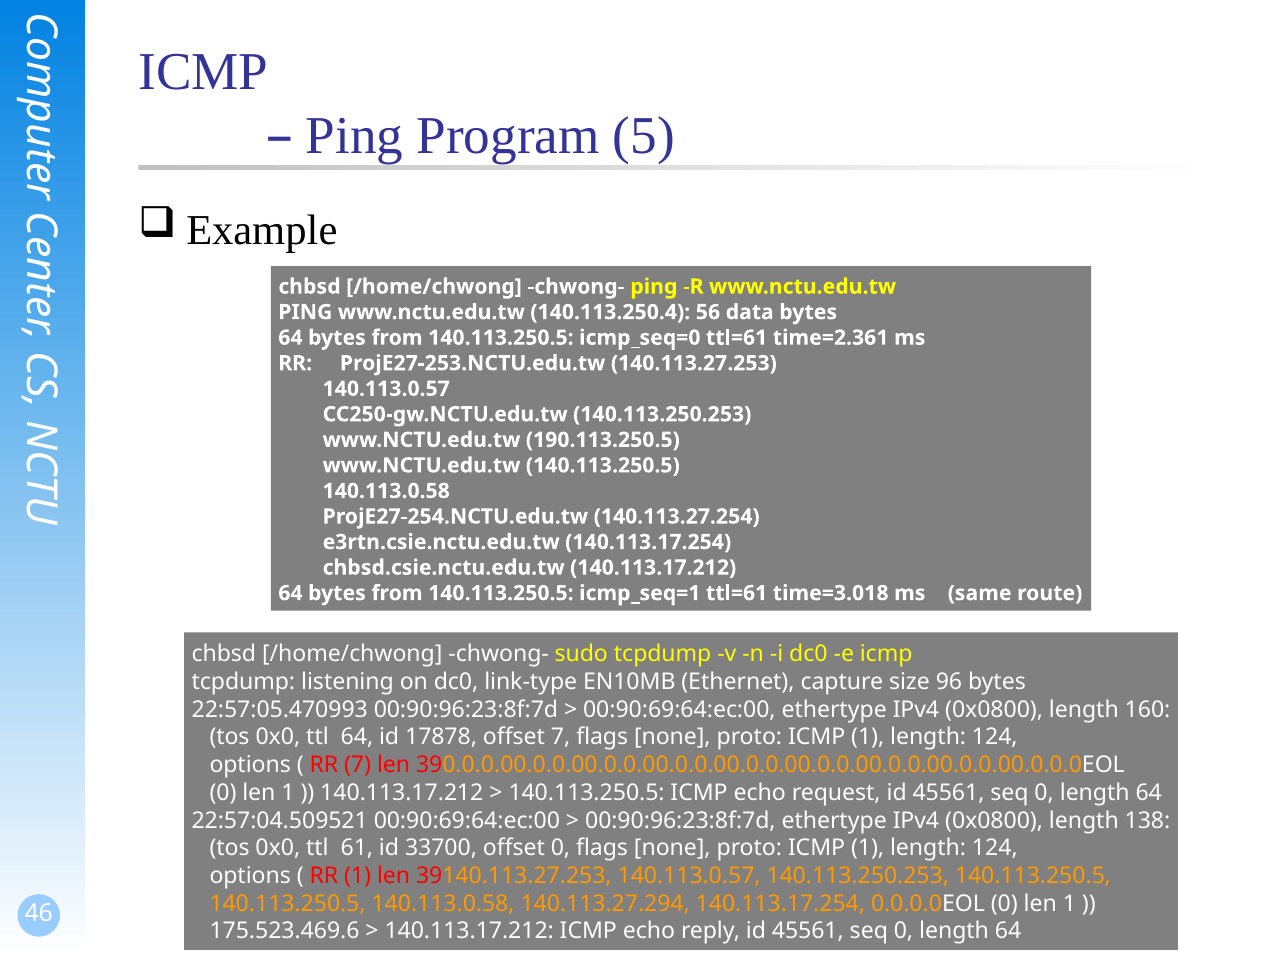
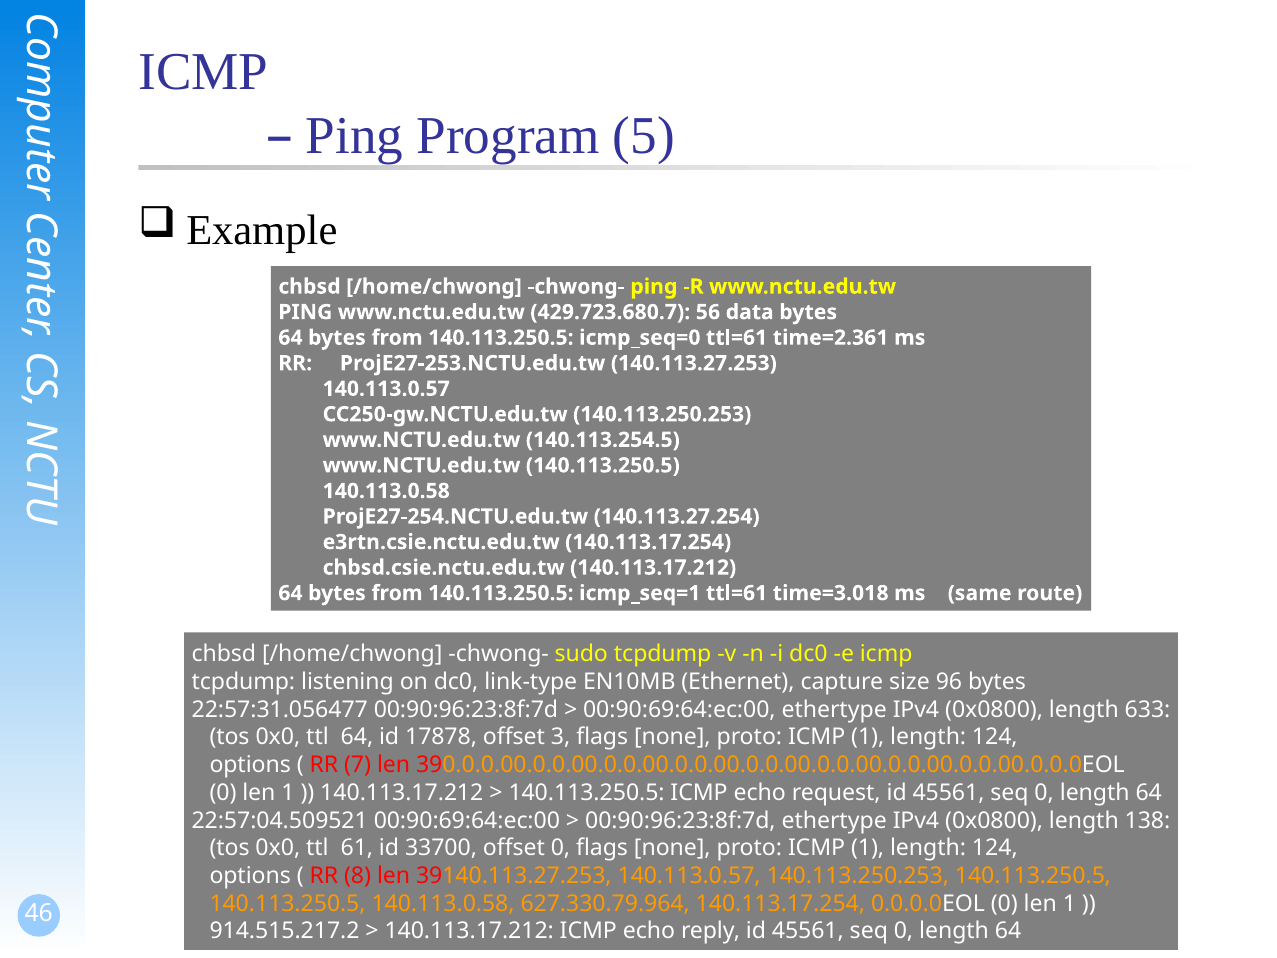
140.113.250.4: 140.113.250.4 -> 429.723.680.7
190.113.250.5: 190.113.250.5 -> 140.113.254.5
22:57:05.470993: 22:57:05.470993 -> 22:57:31.056477
160: 160 -> 633
offset 7: 7 -> 3
RR 1: 1 -> 8
140.113.27.294: 140.113.27.294 -> 627.330.79.964
175.523.469.6: 175.523.469.6 -> 914.515.217.2
